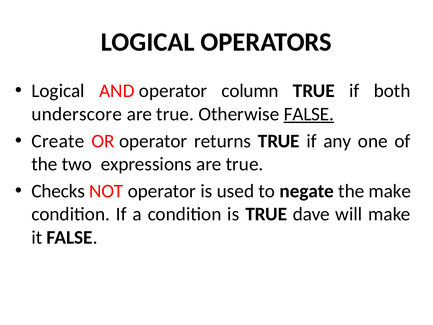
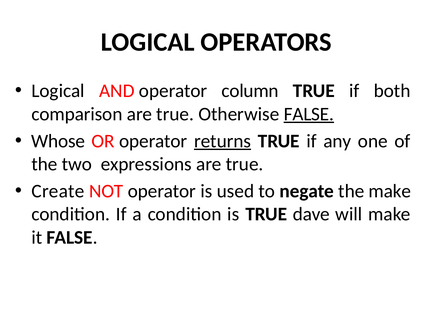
underscore: underscore -> comparison
Create: Create -> Whose
returns underline: none -> present
Checks: Checks -> Create
